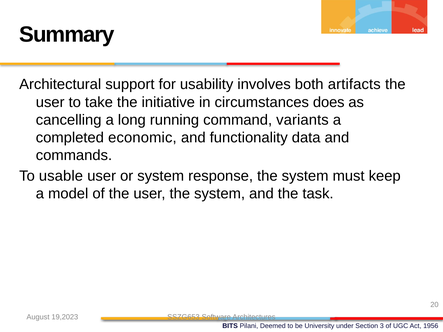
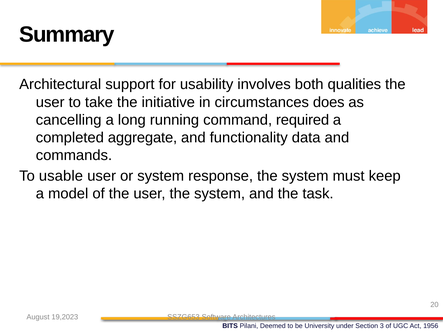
artifacts: artifacts -> qualities
variants: variants -> required
economic: economic -> aggregate
